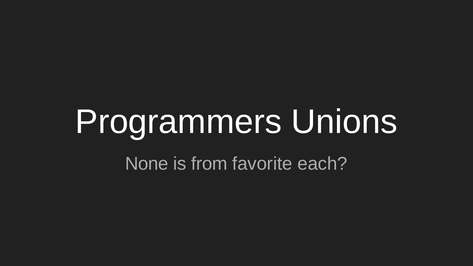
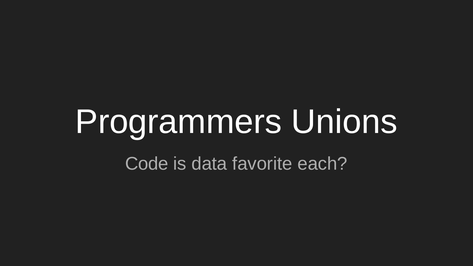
None: None -> Code
from: from -> data
